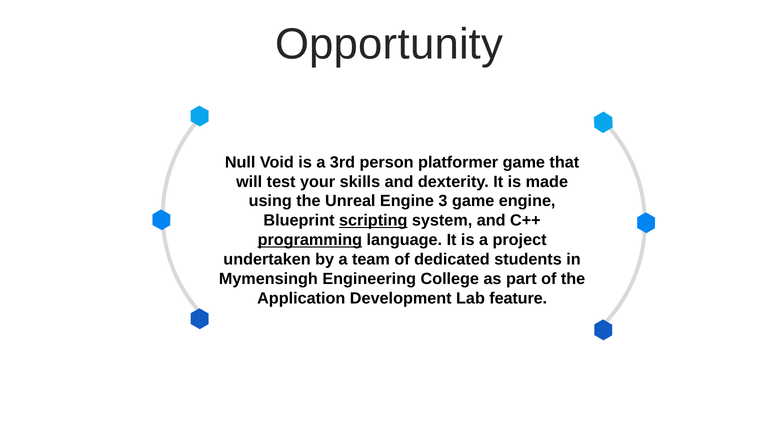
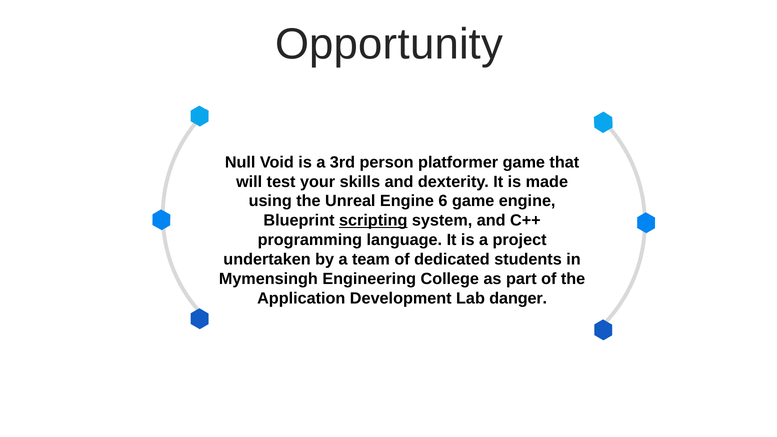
3: 3 -> 6
programming underline: present -> none
feature: feature -> danger
